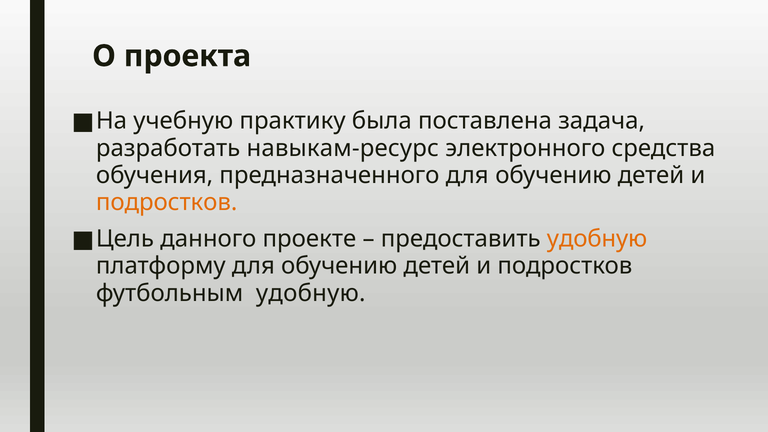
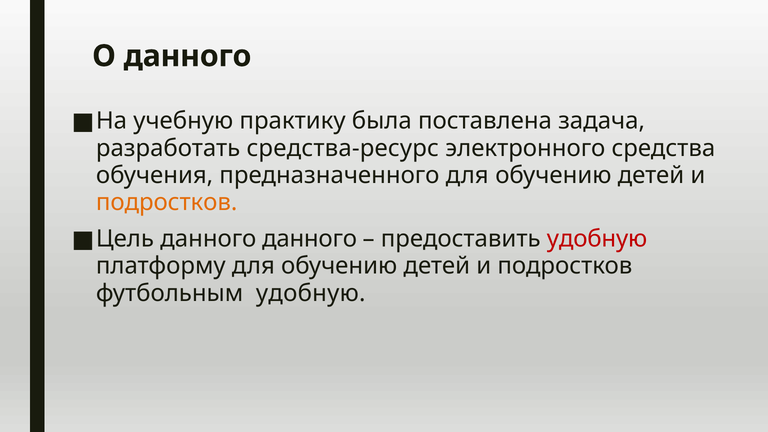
О проекта: проекта -> данного
навыкам-ресурс: навыкам-ресурс -> средства-ресурс
данного проекте: проекте -> данного
удобную at (597, 239) colour: orange -> red
